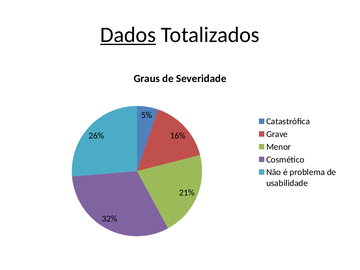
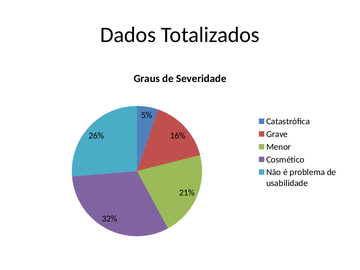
Dados underline: present -> none
